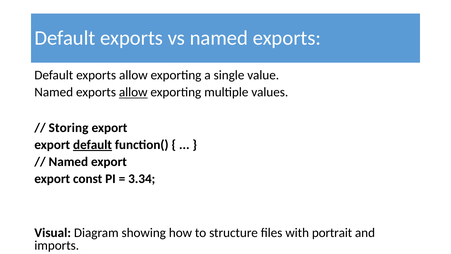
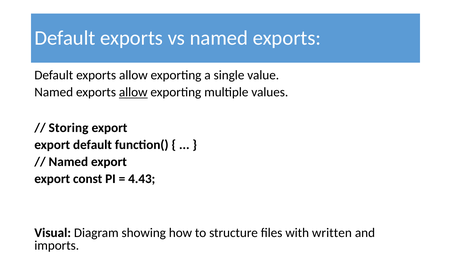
default at (93, 145) underline: present -> none
3.34: 3.34 -> 4.43
portrait: portrait -> written
